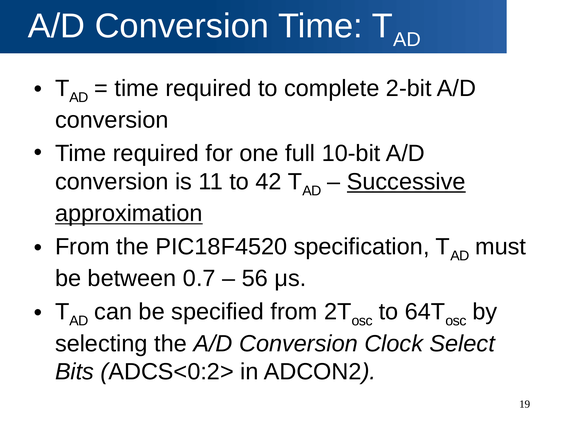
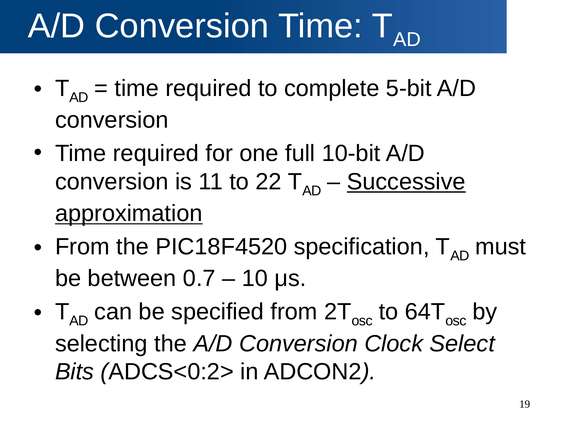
2-bit: 2-bit -> 5-bit
42: 42 -> 22
56: 56 -> 10
